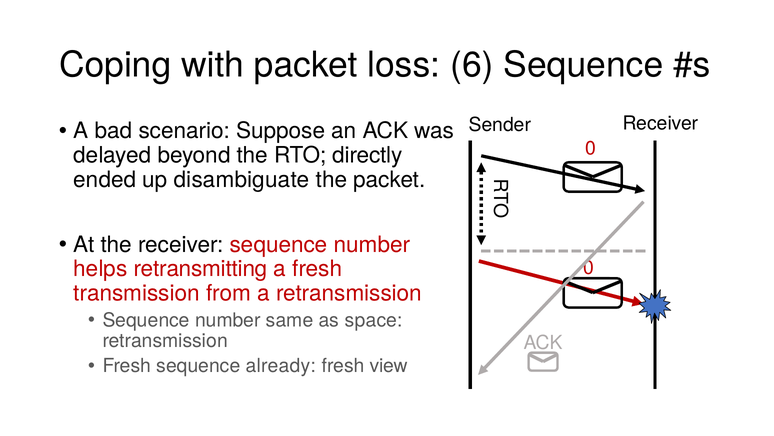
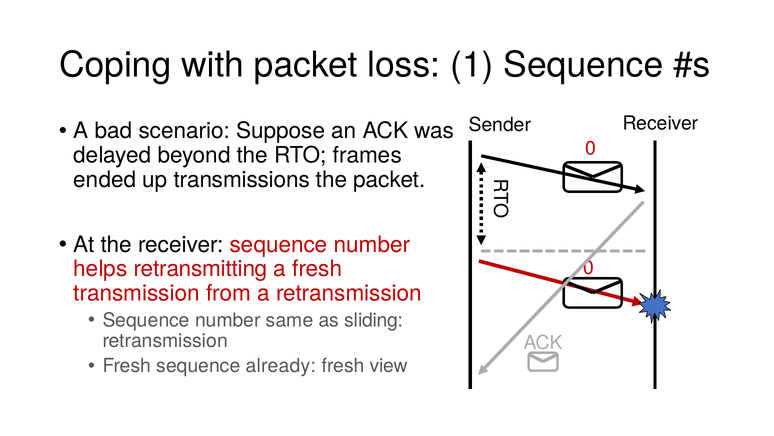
6: 6 -> 1
directly: directly -> frames
disambiguate: disambiguate -> transmissions
space: space -> sliding
